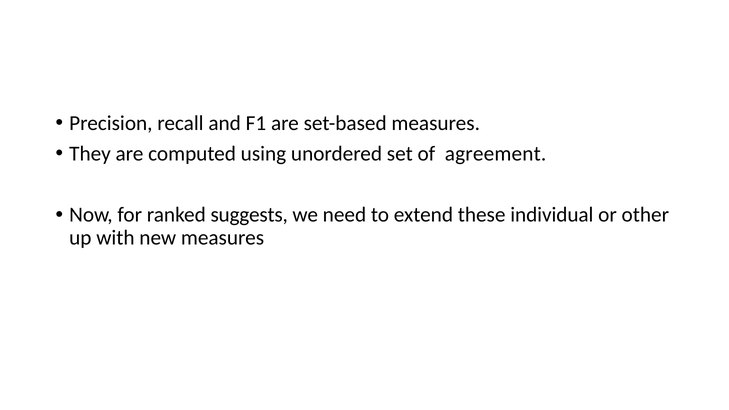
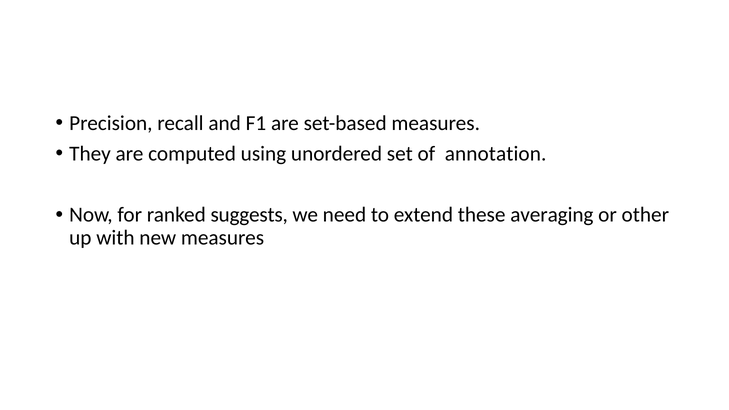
agreement: agreement -> annotation
individual: individual -> averaging
